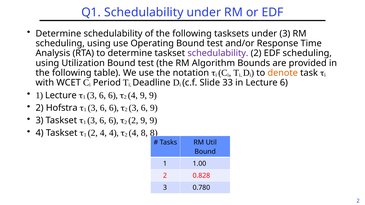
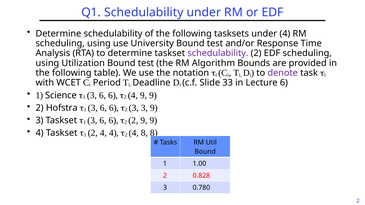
under 3: 3 -> 4
Operating: Operating -> University
denote colour: orange -> purple
1 Lecture: Lecture -> Science
2 3 6: 6 -> 3
